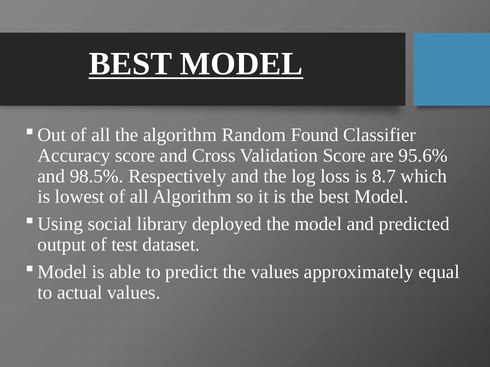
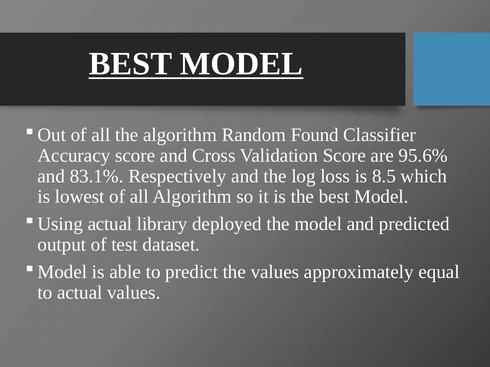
98.5%: 98.5% -> 83.1%
8.7: 8.7 -> 8.5
social at (110, 224): social -> actual
